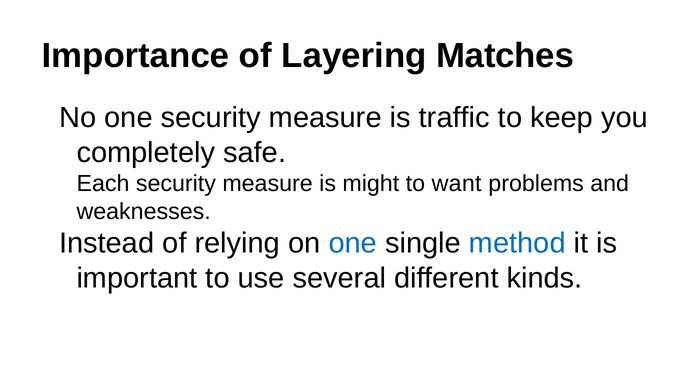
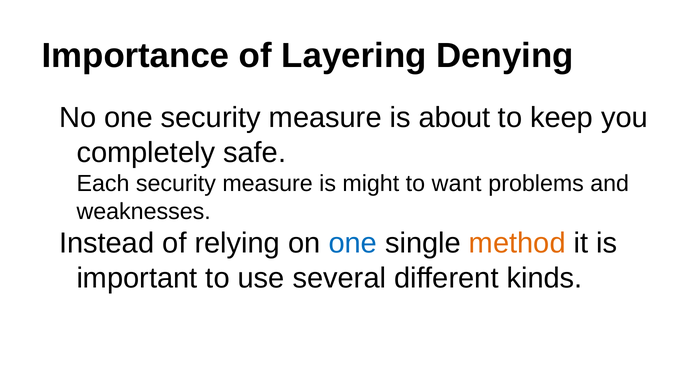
Matches: Matches -> Denying
traffic: traffic -> about
method colour: blue -> orange
